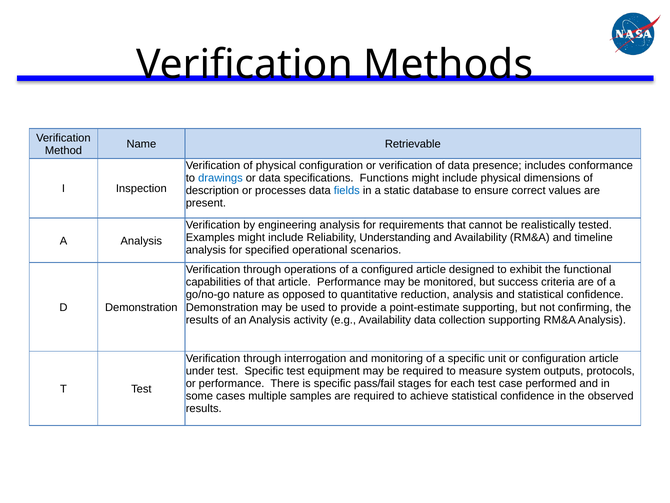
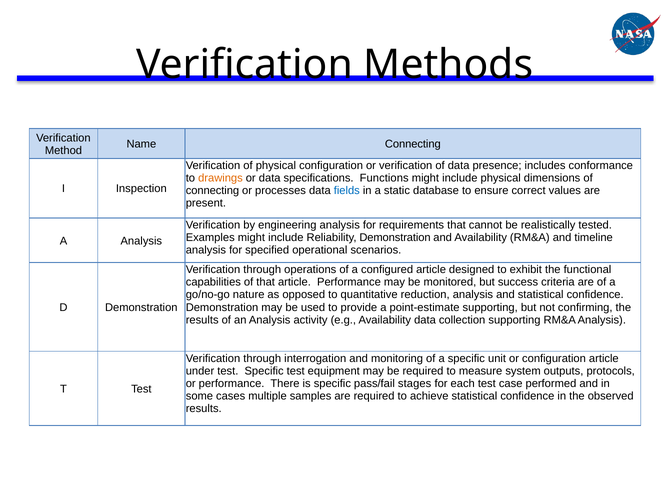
Name Retrievable: Retrievable -> Connecting
drawings colour: blue -> orange
description at (212, 191): description -> connecting
Reliability Understanding: Understanding -> Demonstration
